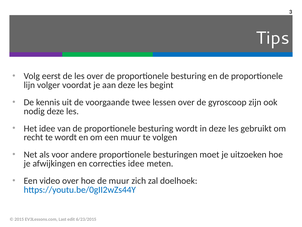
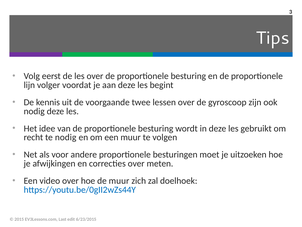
te wordt: wordt -> nodig
correcties idee: idee -> over
